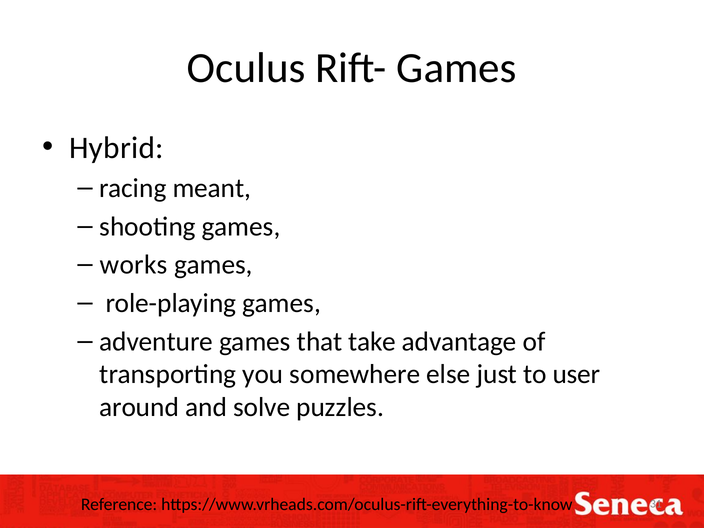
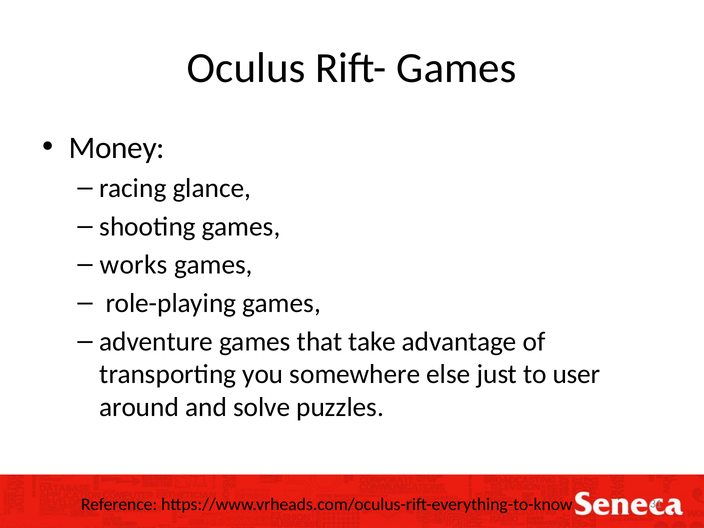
Hybrid: Hybrid -> Money
meant: meant -> glance
